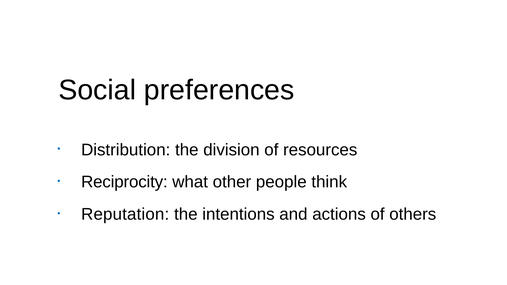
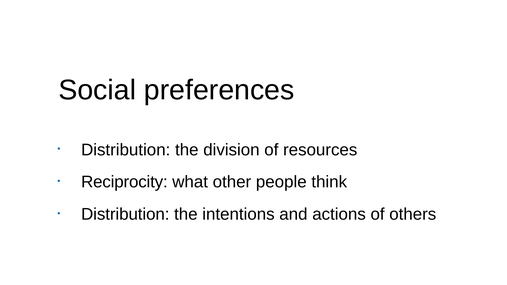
Reputation at (125, 214): Reputation -> Distribution
